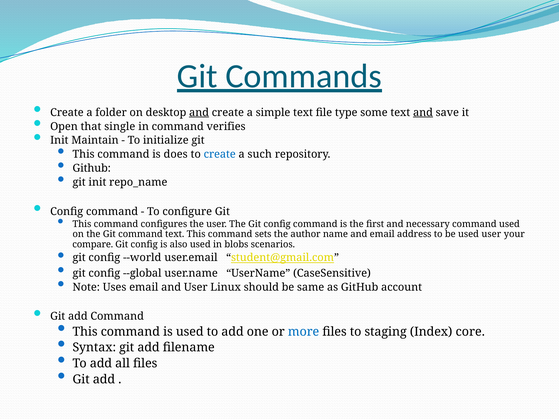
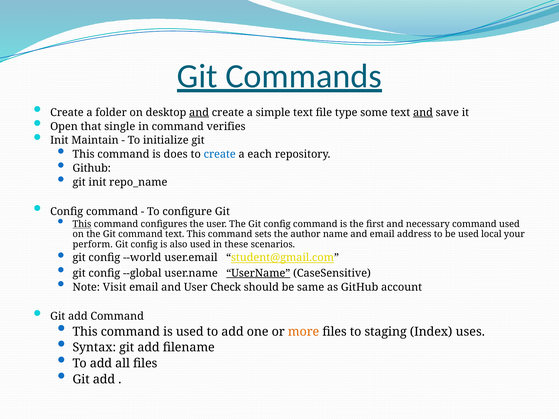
such: such -> each
This at (82, 224) underline: none -> present
used user: user -> local
compare: compare -> perform
blobs: blobs -> these
UserName underline: none -> present
Uses: Uses -> Visit
Linux: Linux -> Check
more colour: blue -> orange
core: core -> uses
